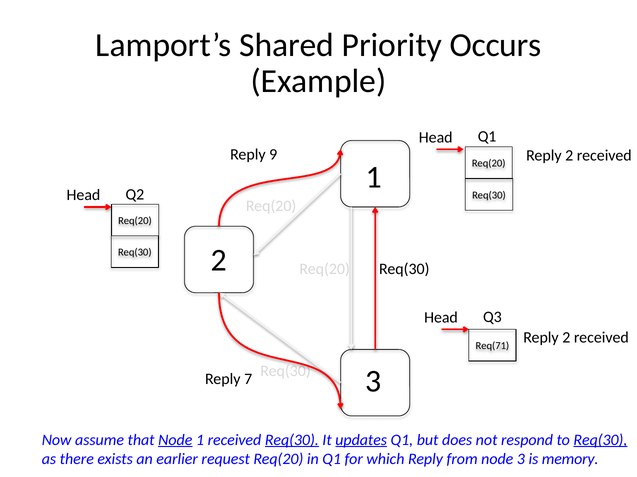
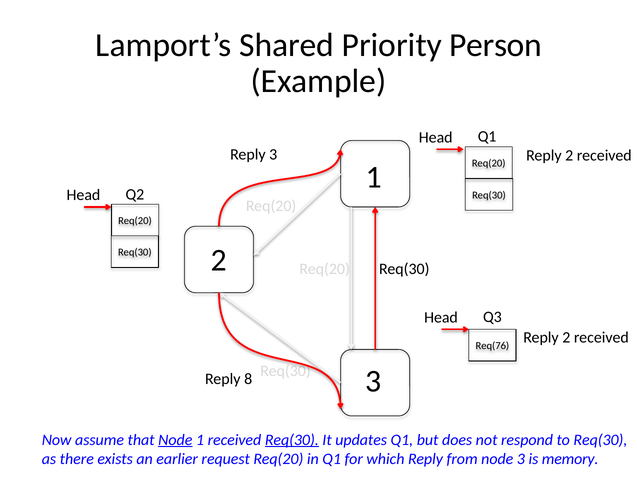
Occurs: Occurs -> Person
Reply 9: 9 -> 3
Req(71: Req(71 -> Req(76
7: 7 -> 8
updates underline: present -> none
Req(30 at (600, 440) underline: present -> none
